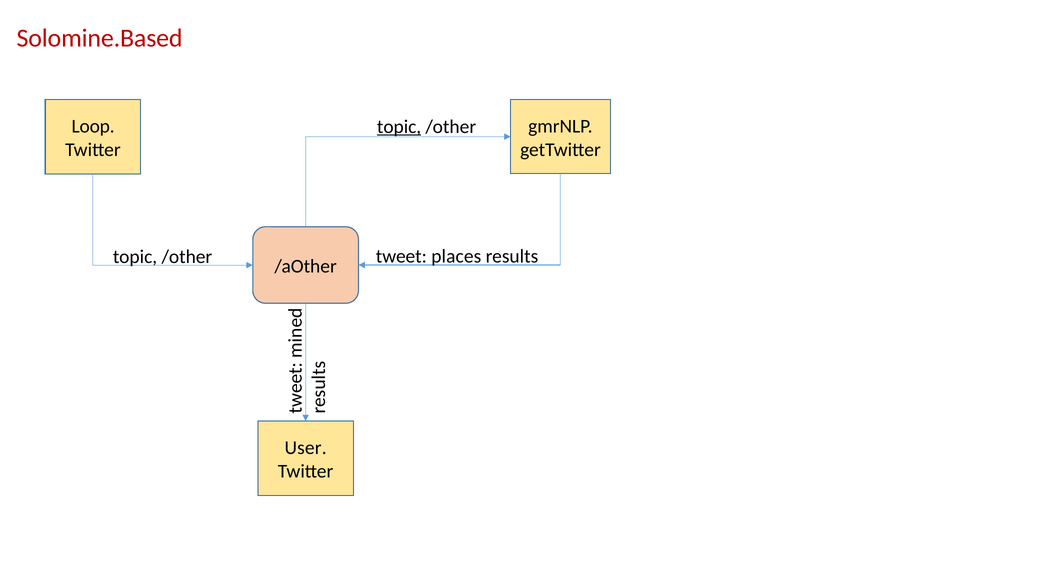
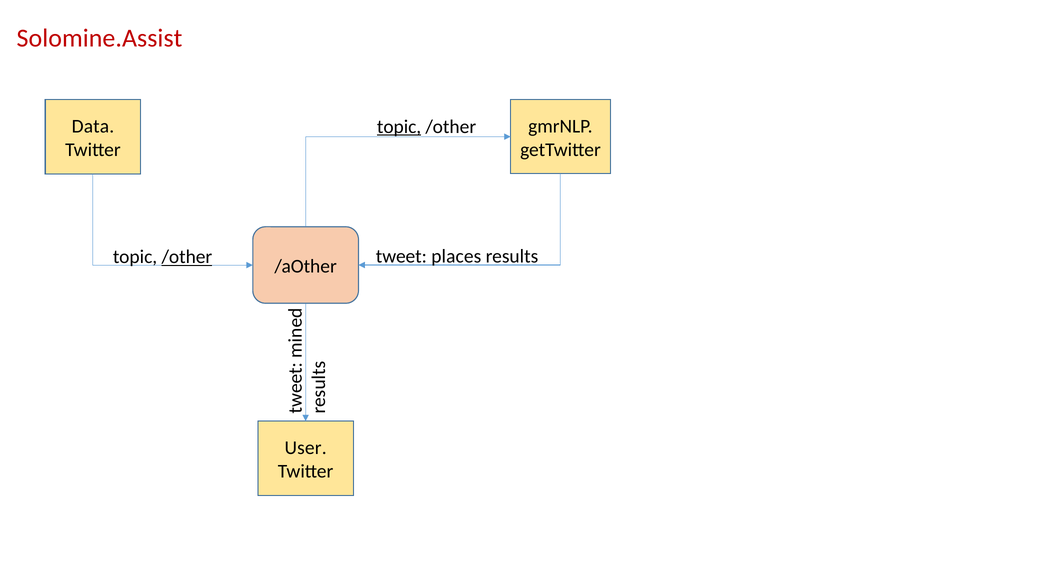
Solomine.Based: Solomine.Based -> Solomine.Assist
Loop: Loop -> Data
/other at (187, 257) underline: none -> present
